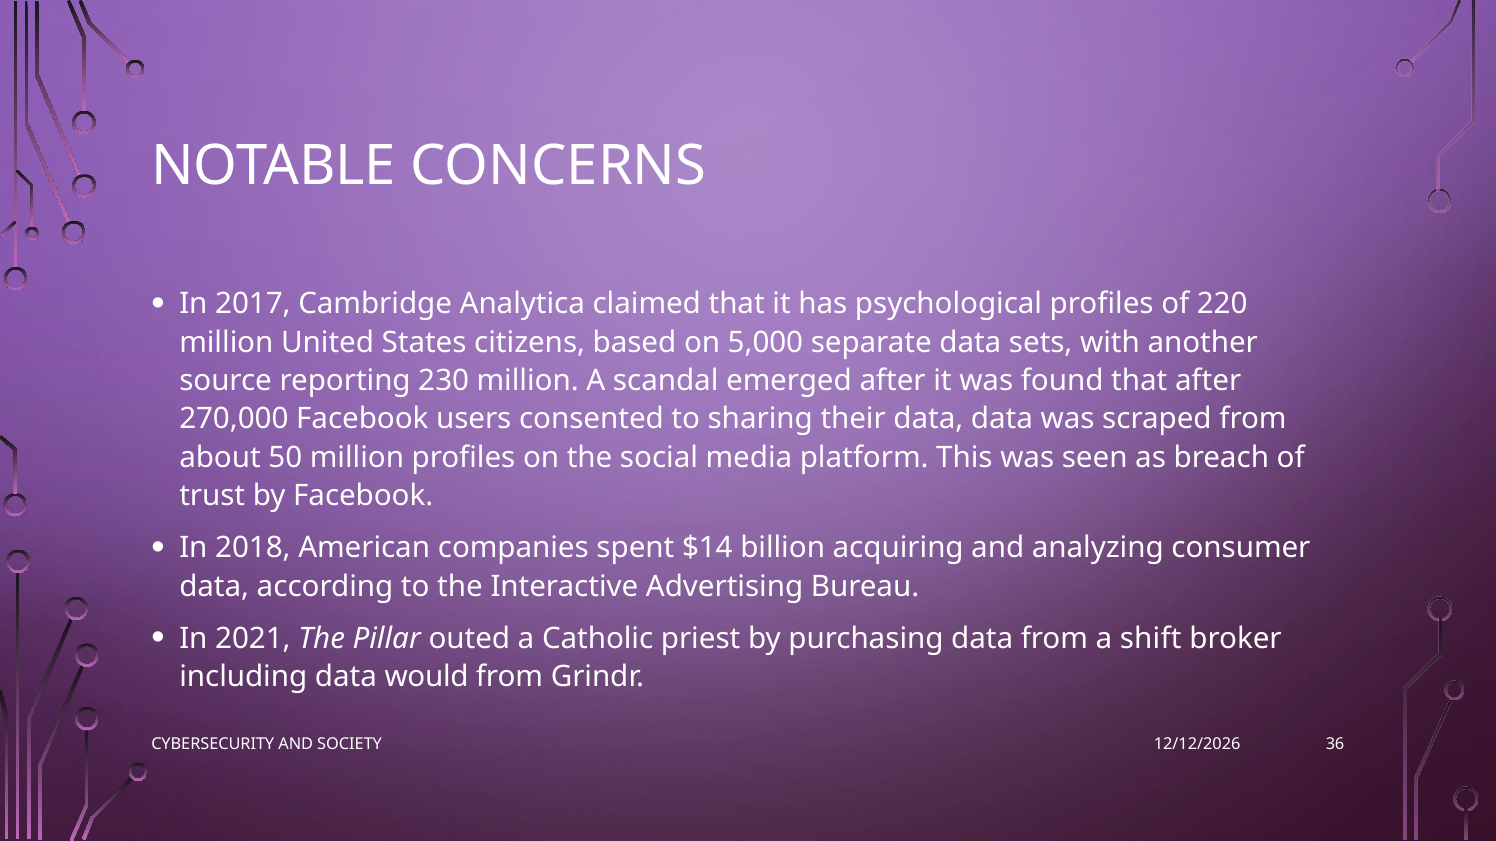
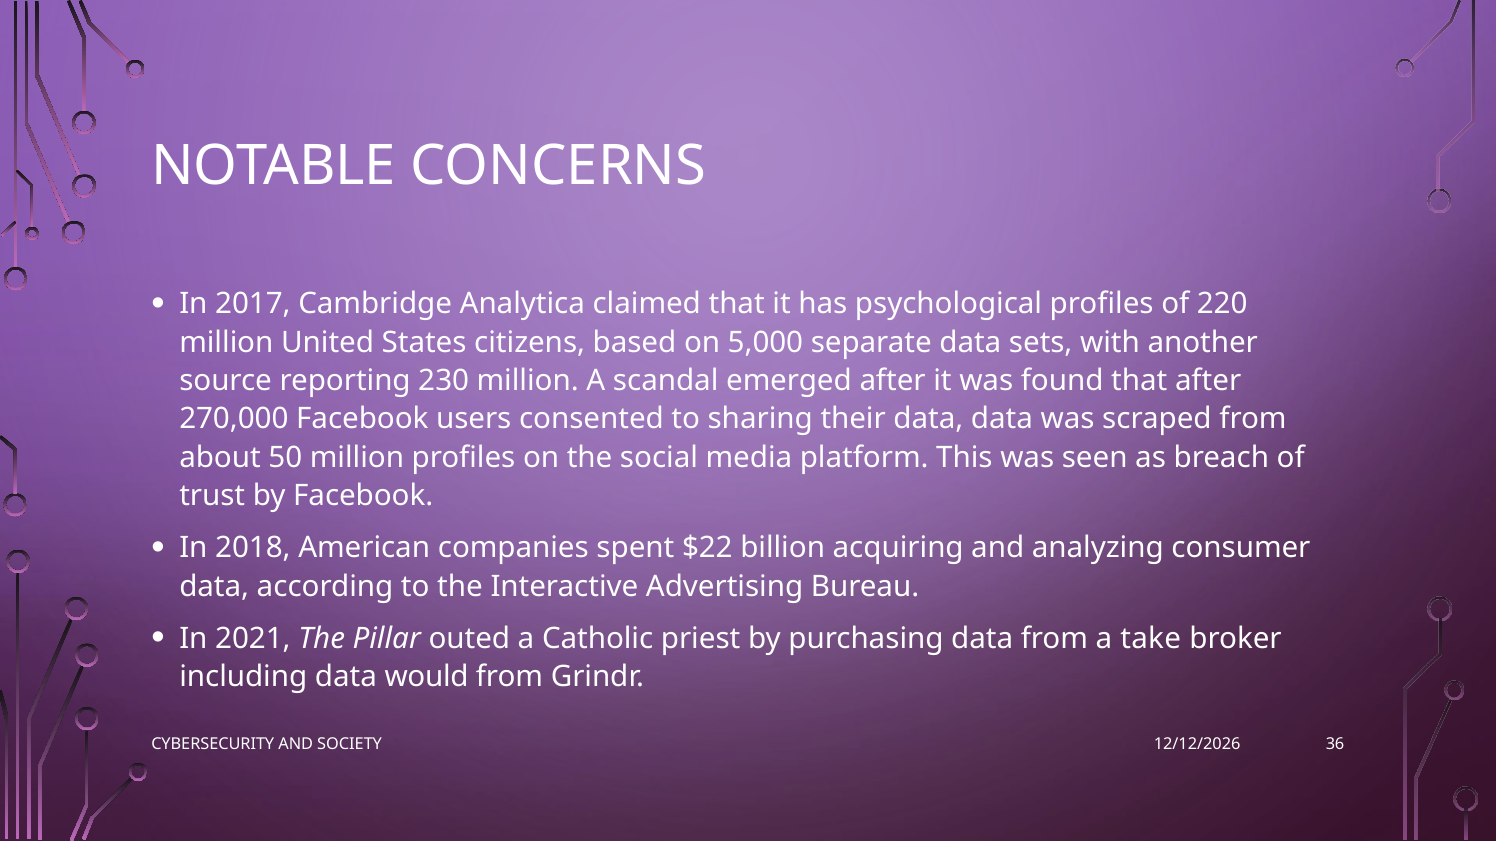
$14: $14 -> $22
shift: shift -> take
